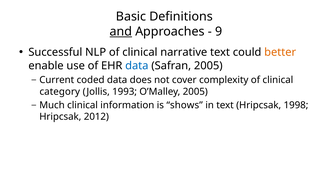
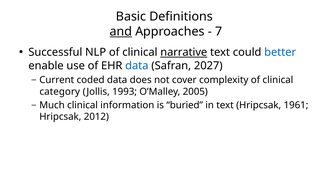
9: 9 -> 7
narrative underline: none -> present
better colour: orange -> blue
Safran 2005: 2005 -> 2027
shows: shows -> buried
1998: 1998 -> 1961
